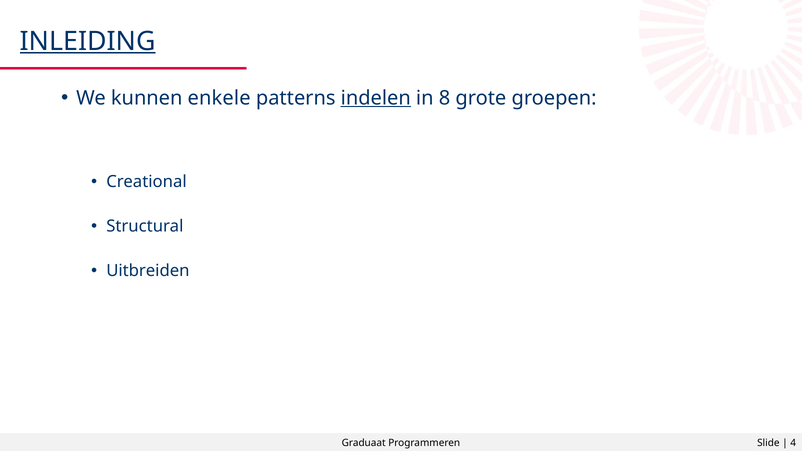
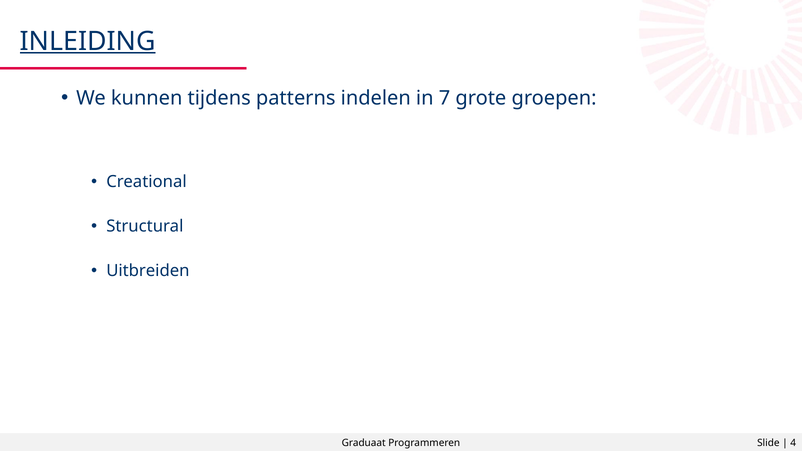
enkele: enkele -> tijdens
indelen underline: present -> none
8: 8 -> 7
